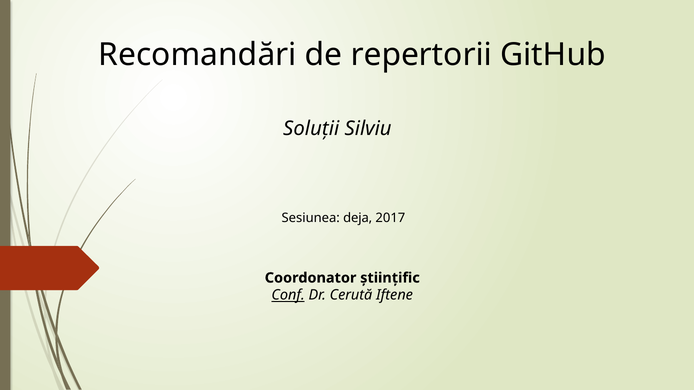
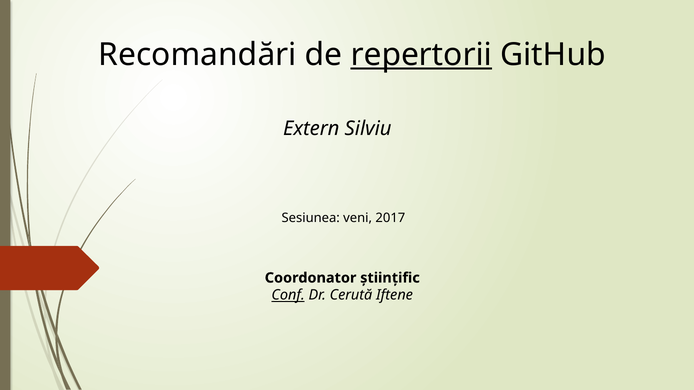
repertorii underline: none -> present
Soluții: Soluții -> Extern
deja: deja -> veni
